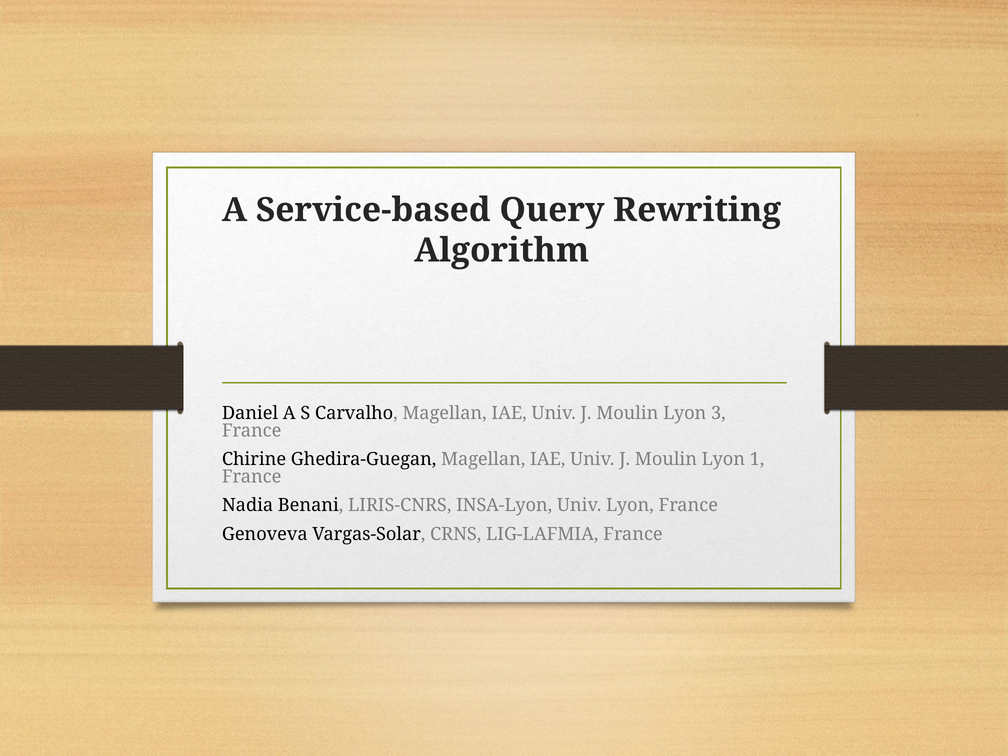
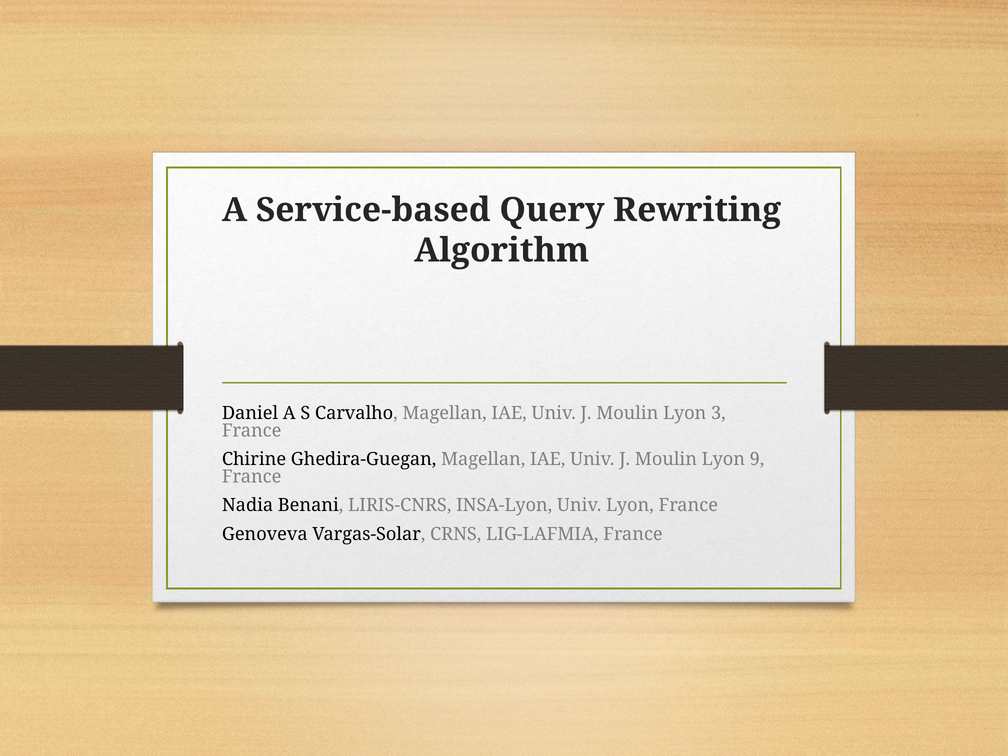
1: 1 -> 9
